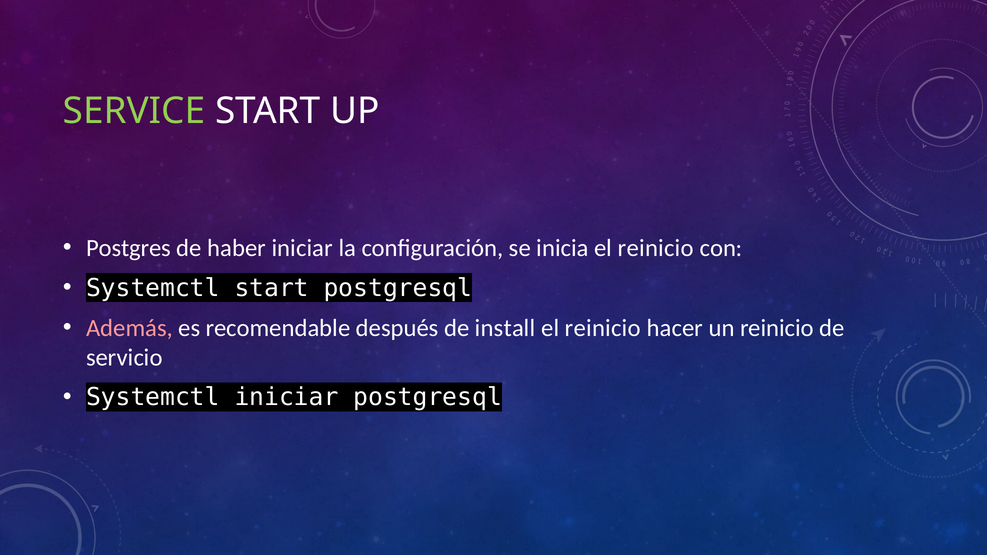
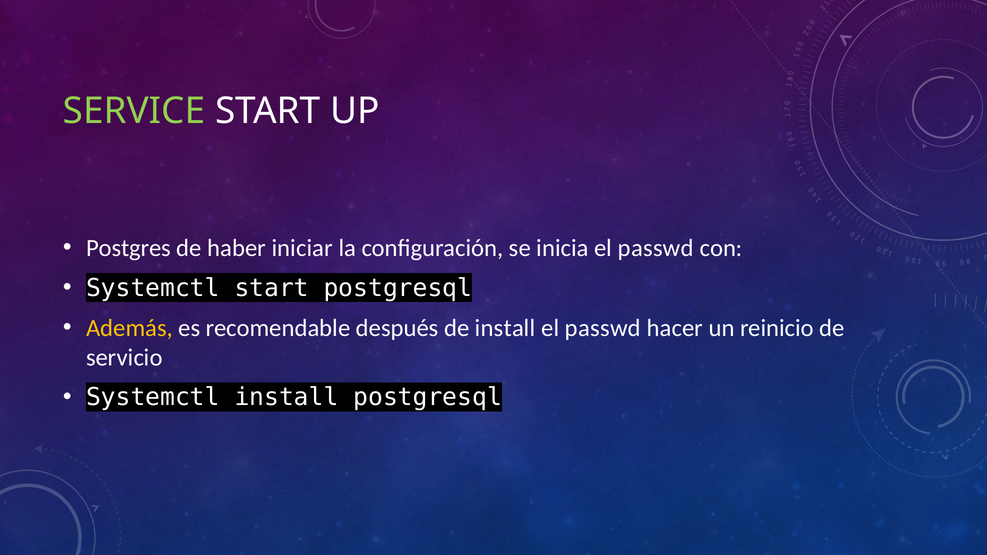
inicia el reinicio: reinicio -> passwd
Además colour: pink -> yellow
reinicio at (603, 328): reinicio -> passwd
Systemctl iniciar: iniciar -> install
